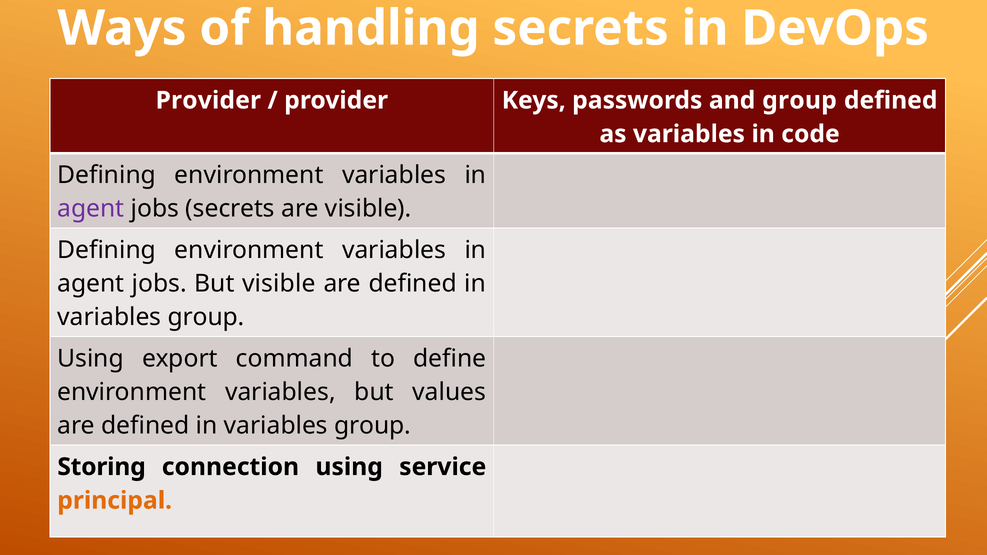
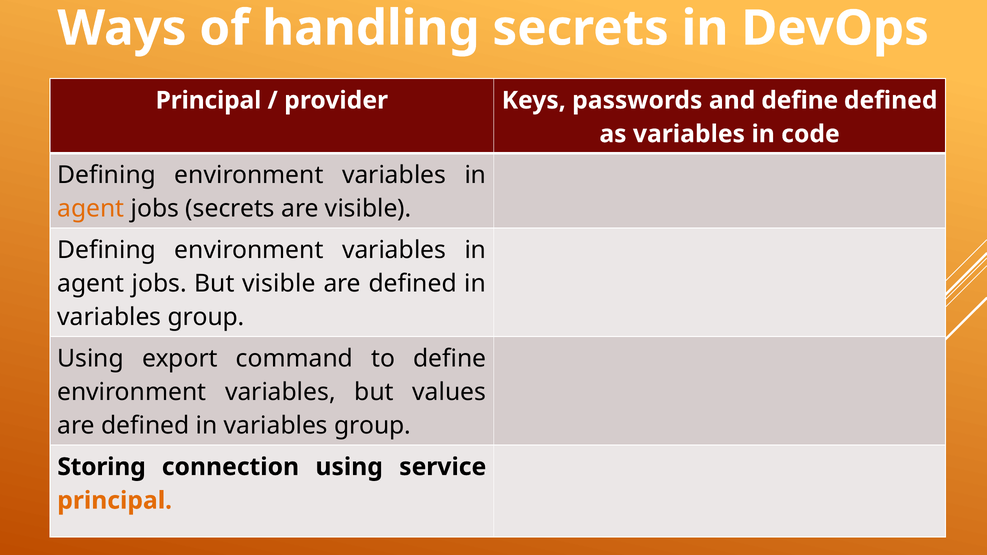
Provider at (208, 100): Provider -> Principal
and group: group -> define
agent at (91, 209) colour: purple -> orange
